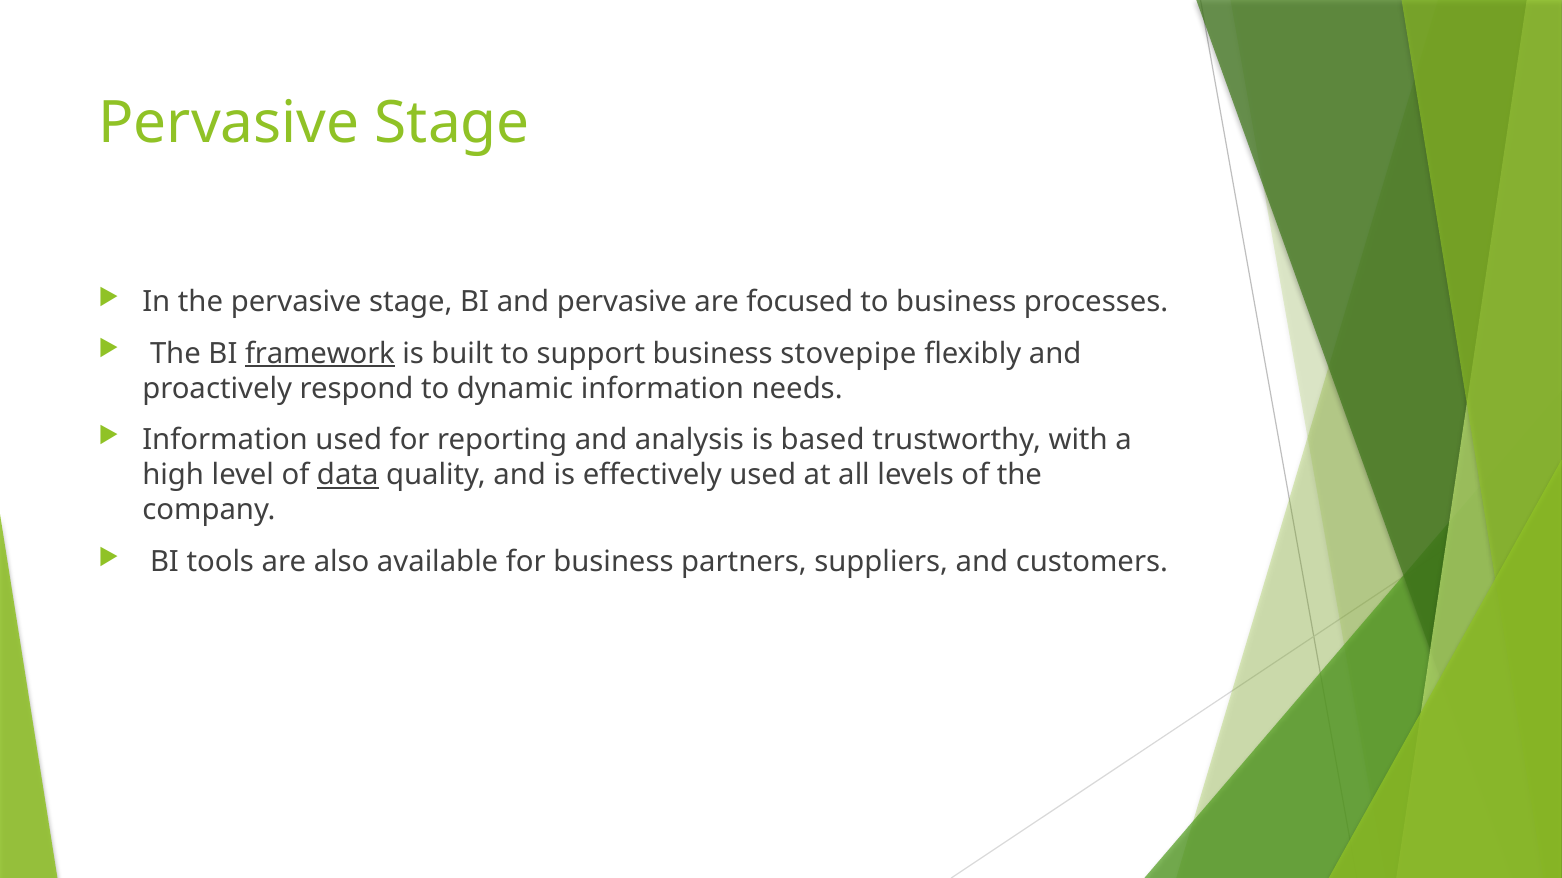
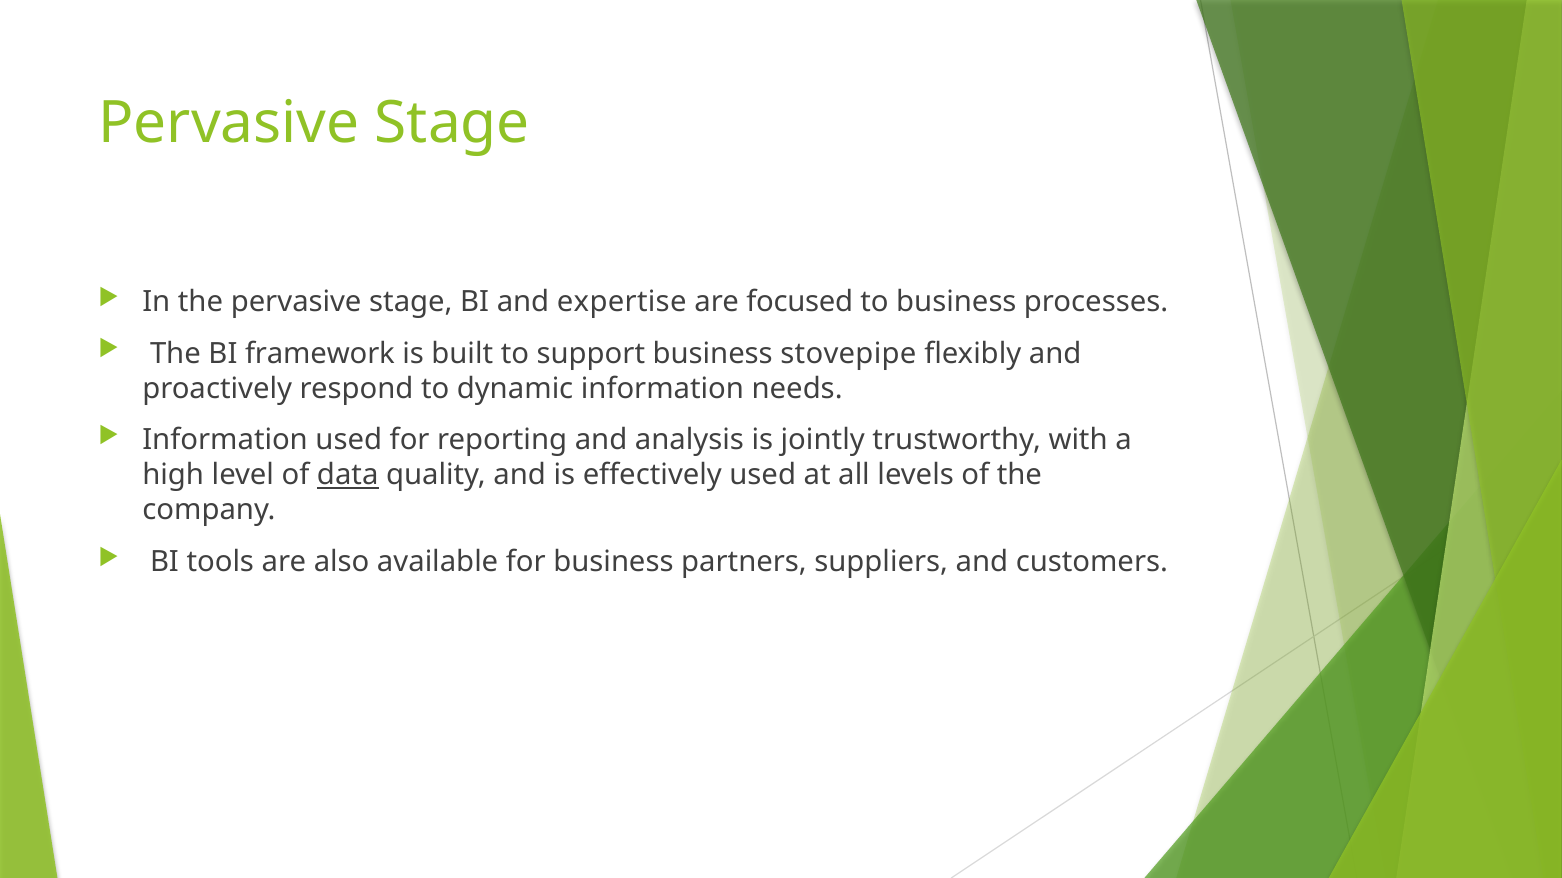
and pervasive: pervasive -> expertise
framework underline: present -> none
based: based -> jointly
